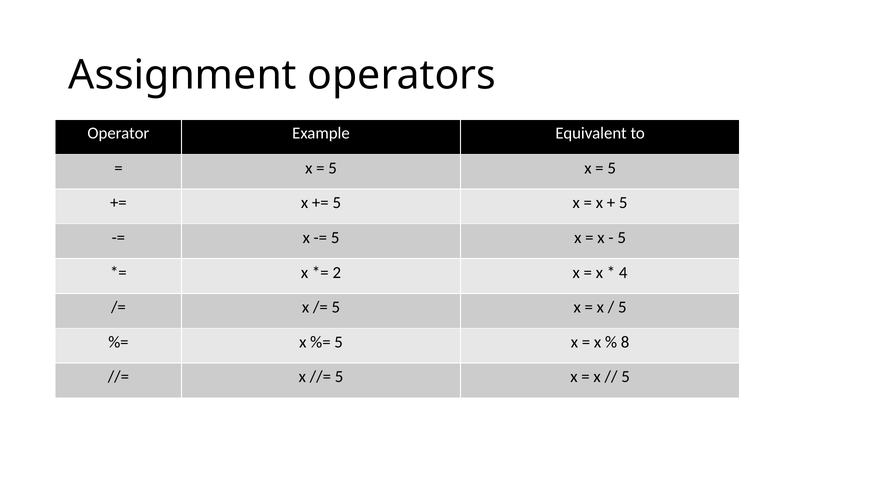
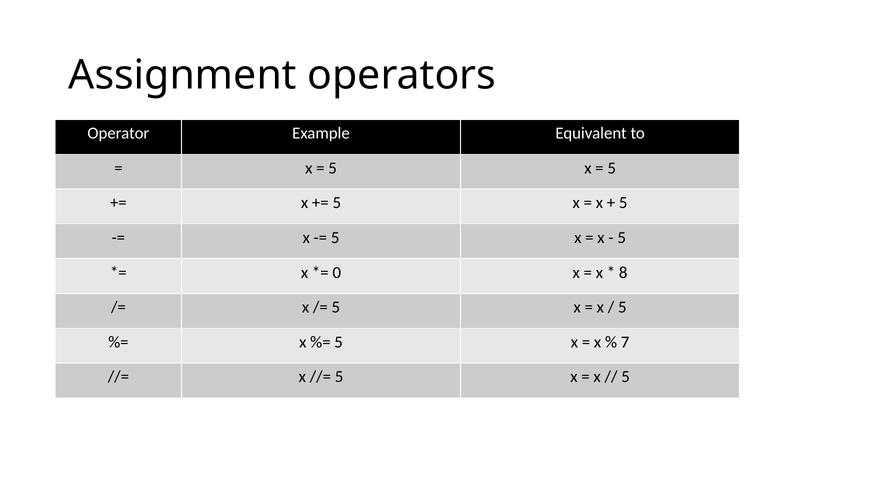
2: 2 -> 0
4: 4 -> 8
8: 8 -> 7
